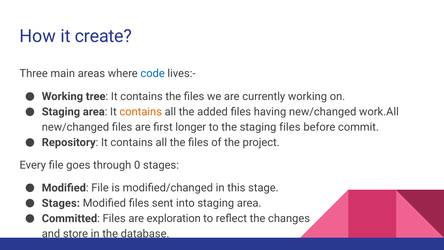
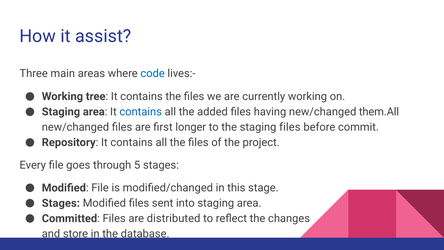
create: create -> assist
contains at (141, 112) colour: orange -> blue
work.All: work.All -> them.All
0: 0 -> 5
exploration: exploration -> distributed
